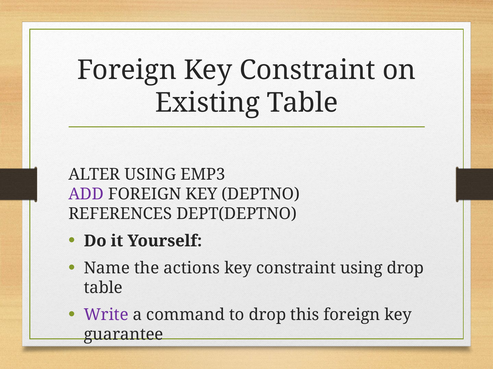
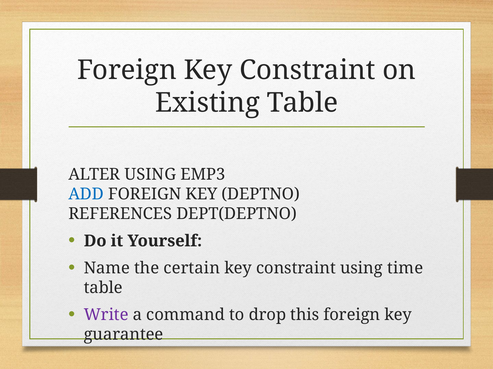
ADD colour: purple -> blue
actions: actions -> certain
using drop: drop -> time
